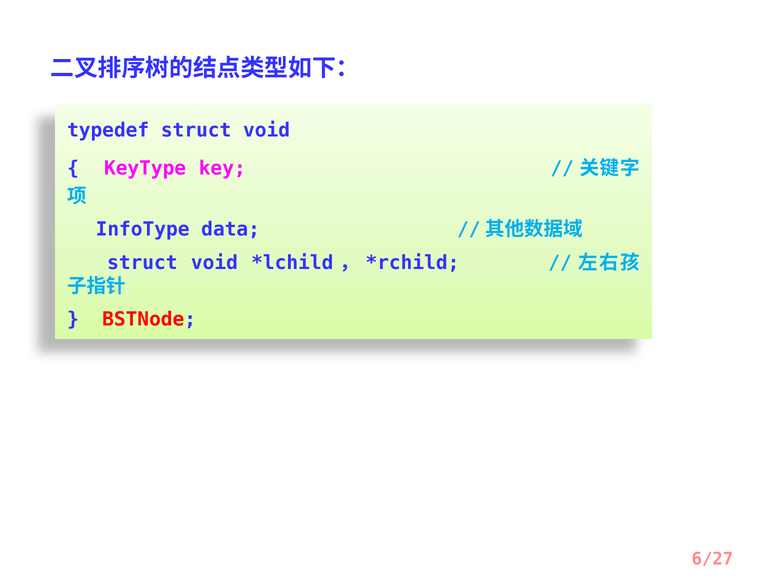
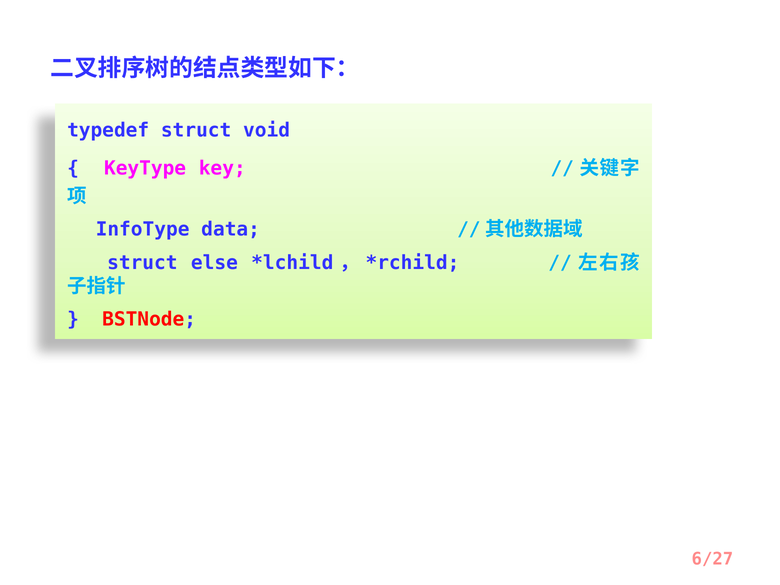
void at (214, 263): void -> else
